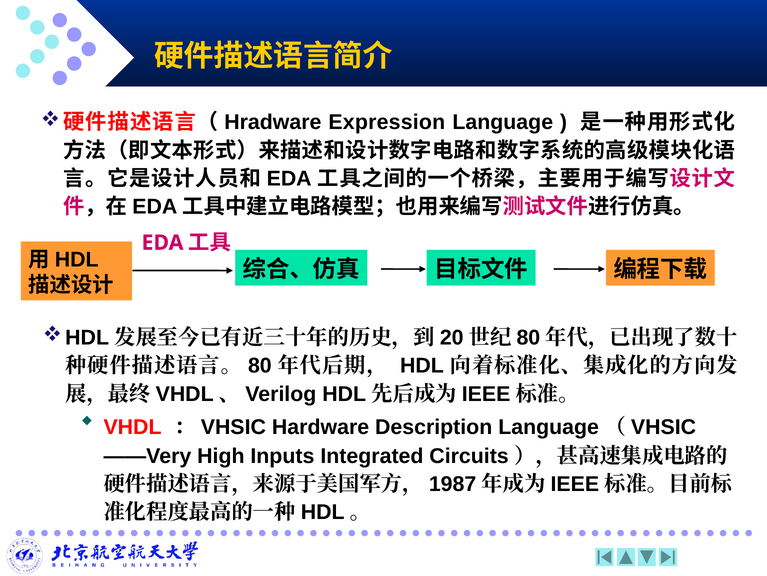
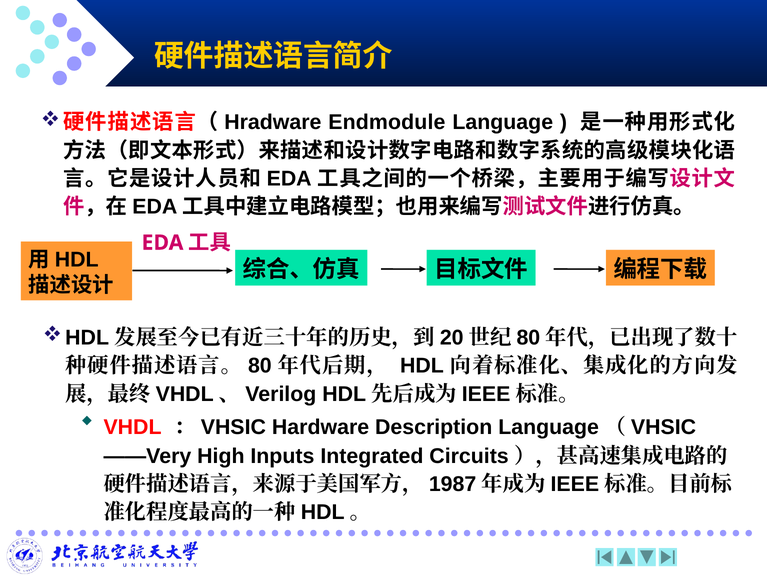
Expression: Expression -> Endmodule
